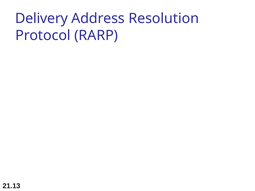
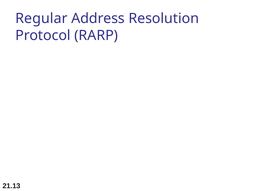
Delivery: Delivery -> Regular
